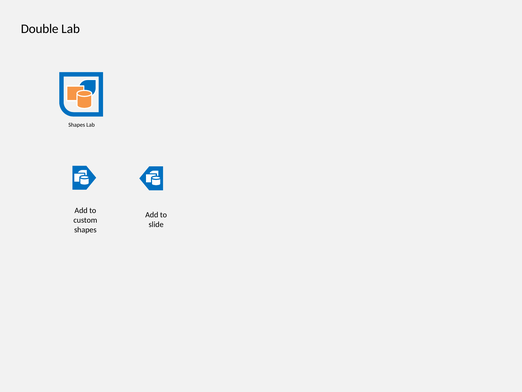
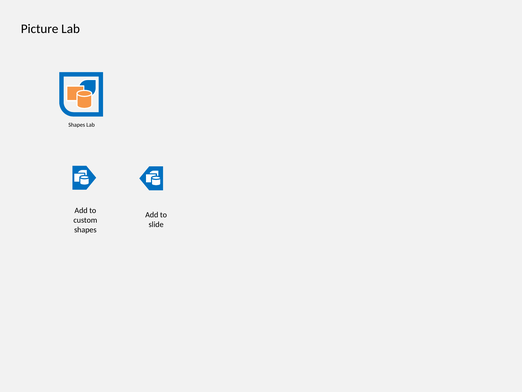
Double: Double -> Picture
